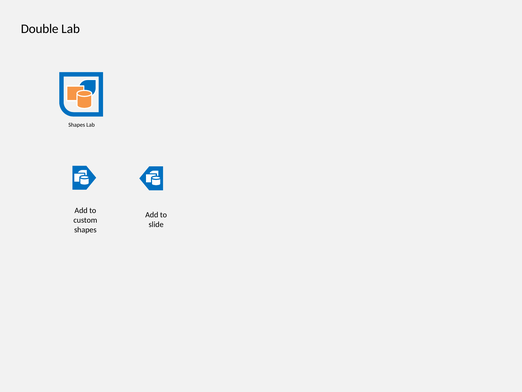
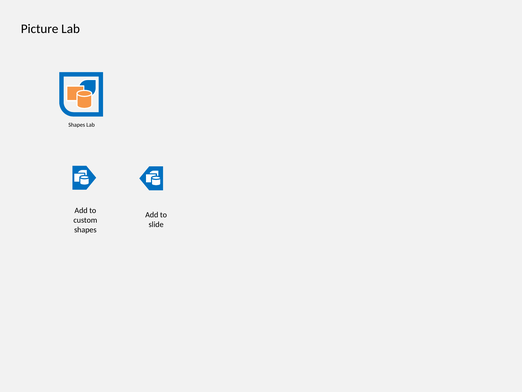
Double: Double -> Picture
